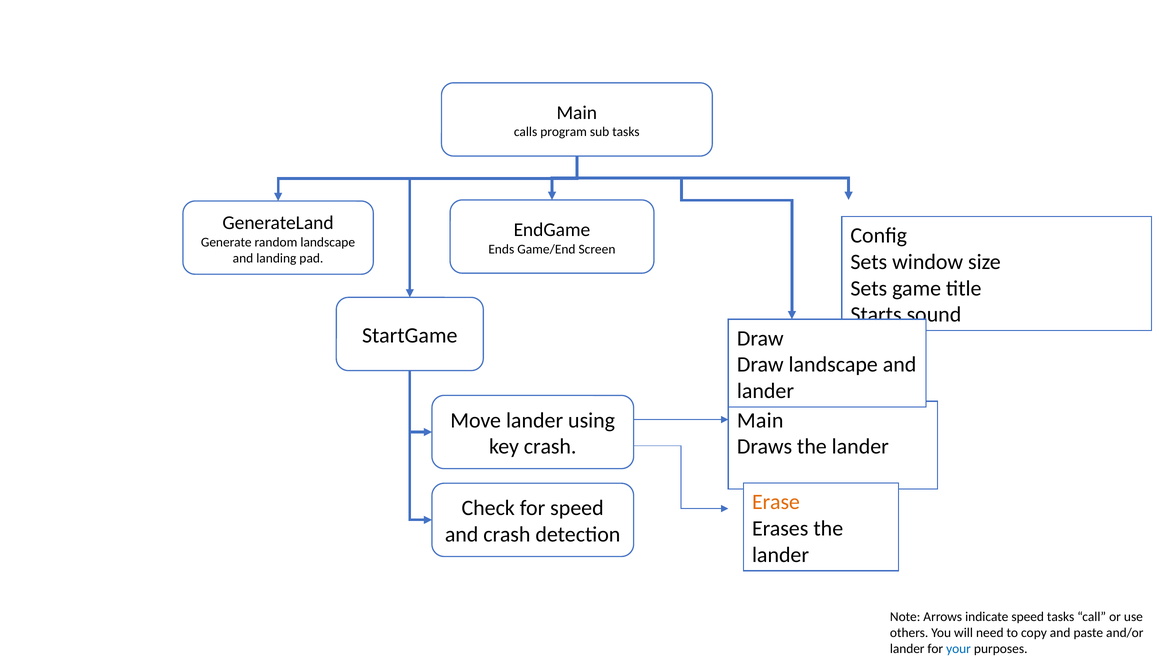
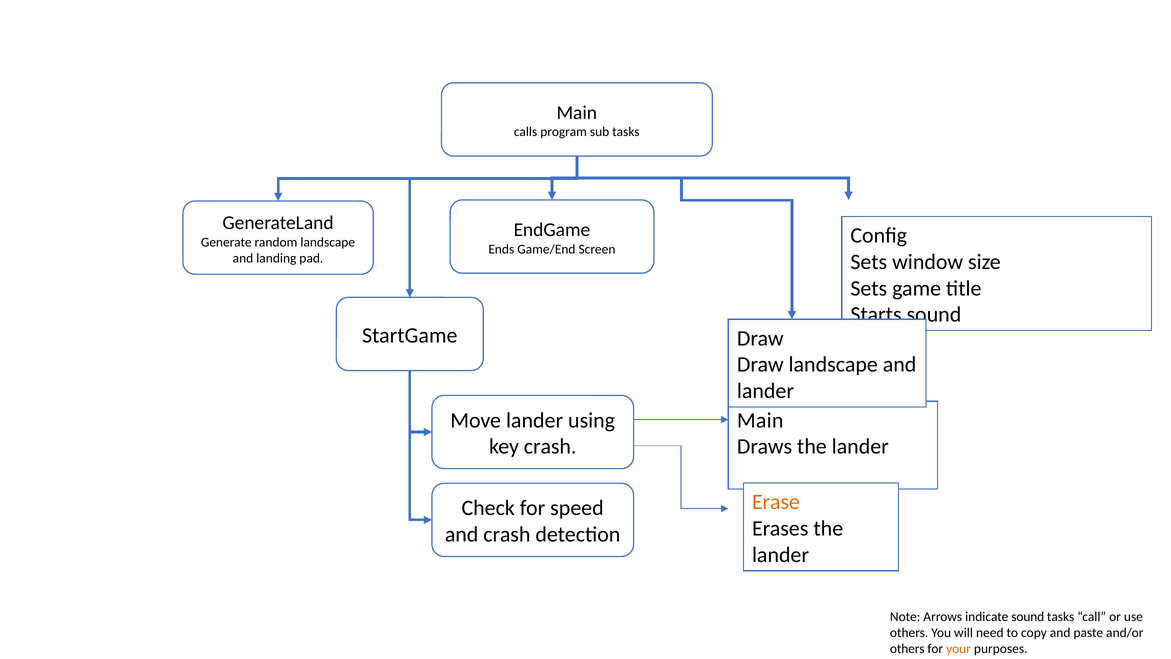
indicate speed: speed -> sound
lander at (907, 649): lander -> others
your colour: blue -> orange
